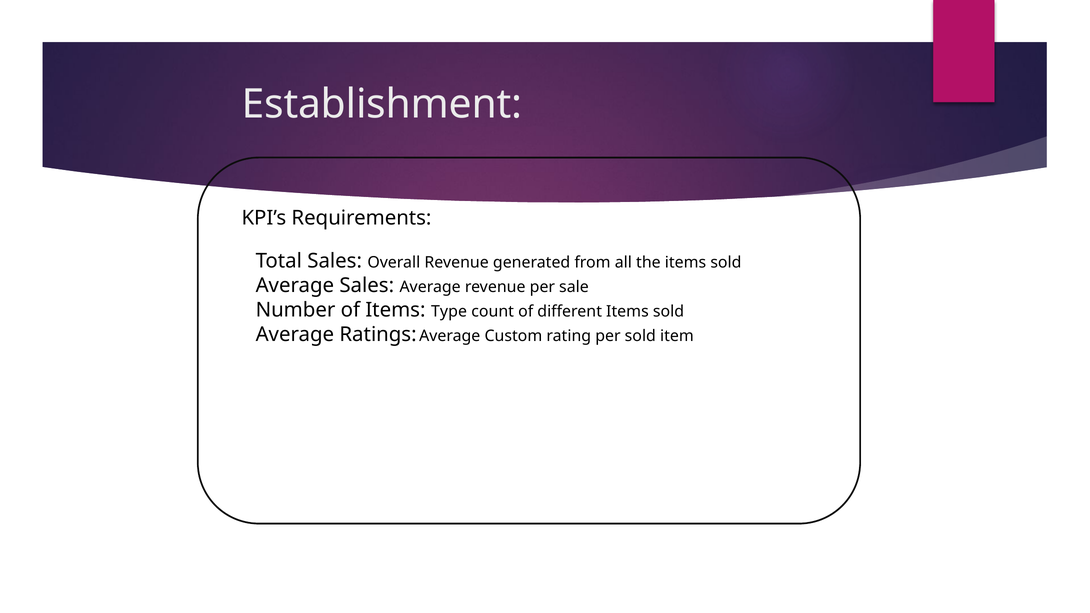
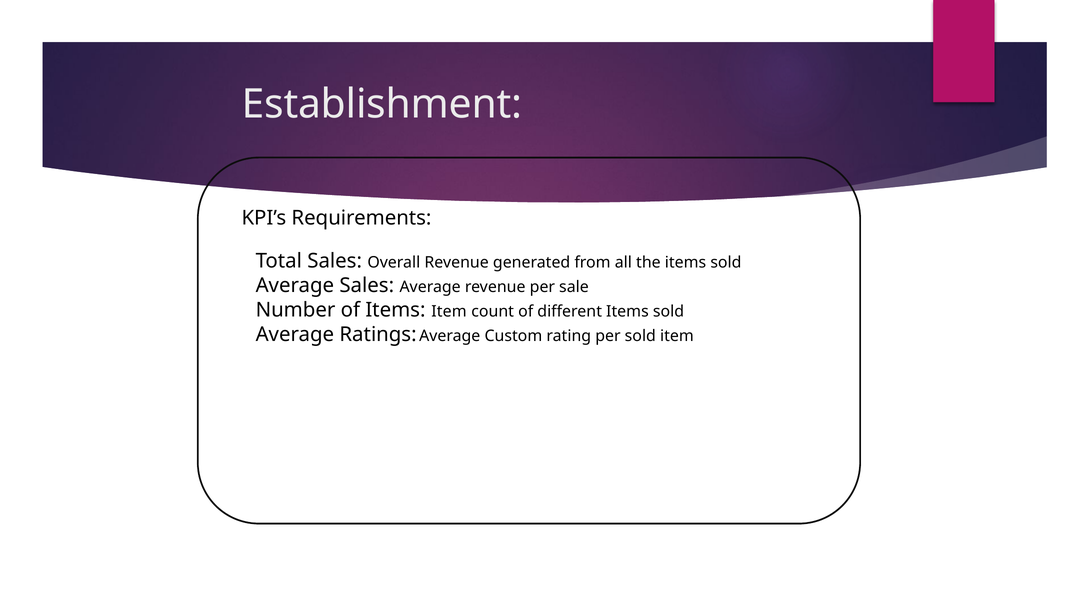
Items Type: Type -> Item
